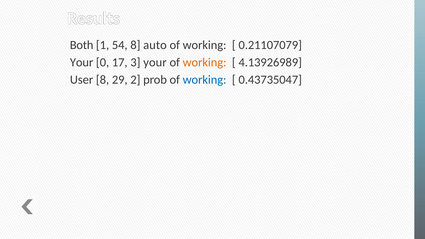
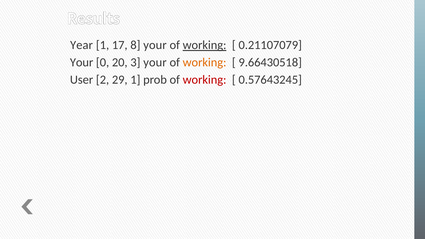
Both: Both -> Year
54: 54 -> 17
8 auto: auto -> your
working at (205, 45) underline: none -> present
17: 17 -> 20
4.13926989: 4.13926989 -> 9.66430518
User 8: 8 -> 2
29 2: 2 -> 1
working at (205, 80) colour: blue -> red
0.43735047: 0.43735047 -> 0.57643245
